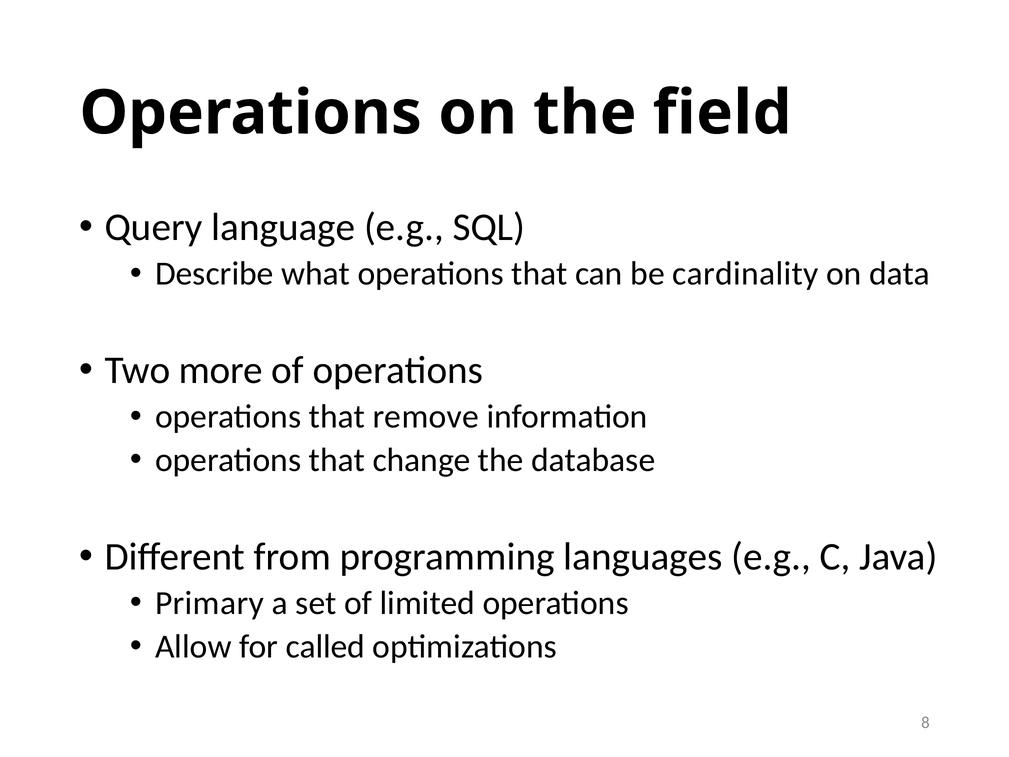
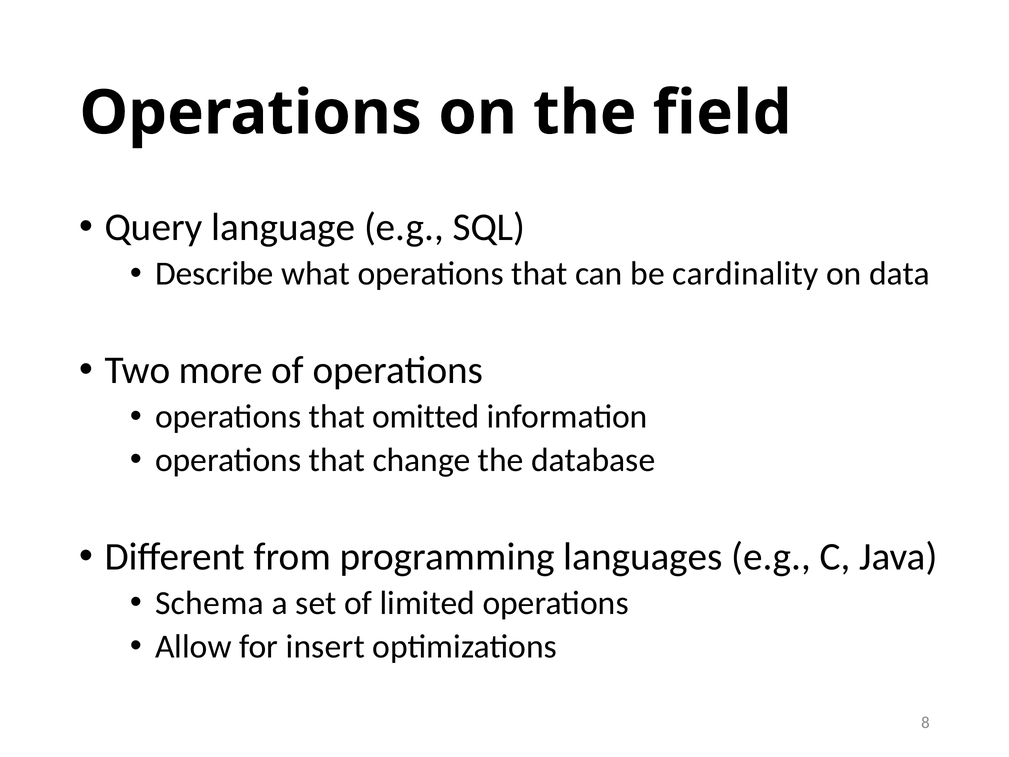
remove: remove -> omitted
Primary: Primary -> Schema
called: called -> insert
